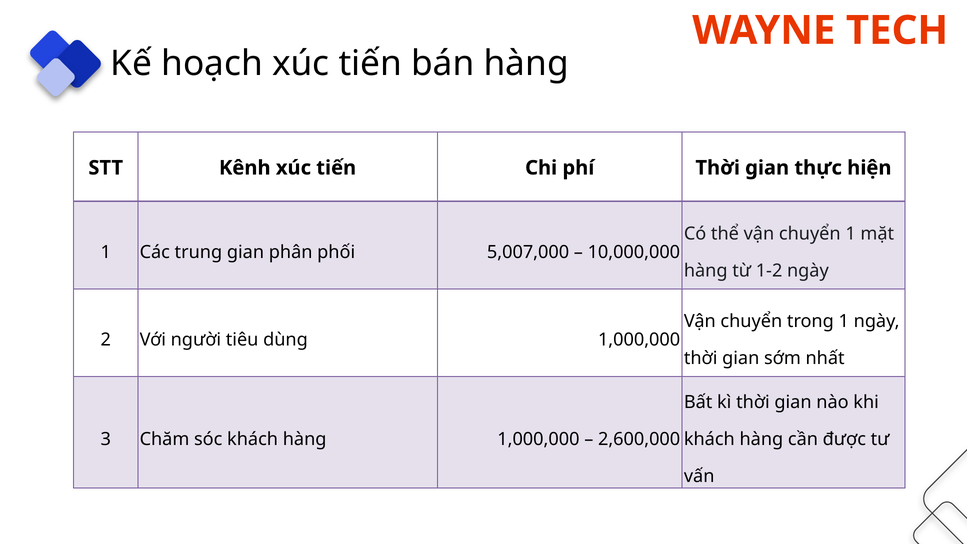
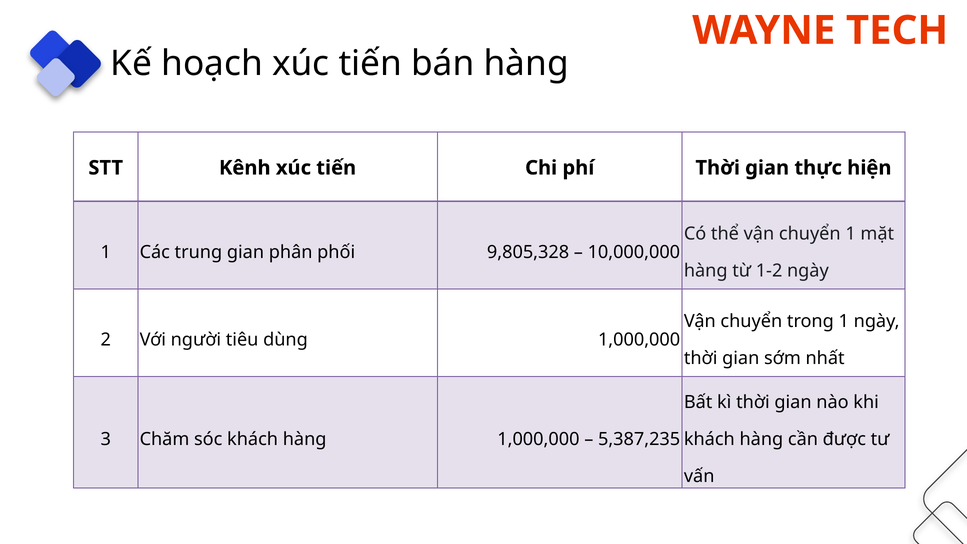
5,007,000: 5,007,000 -> 9,805,328
2,600,000: 2,600,000 -> 5,387,235
